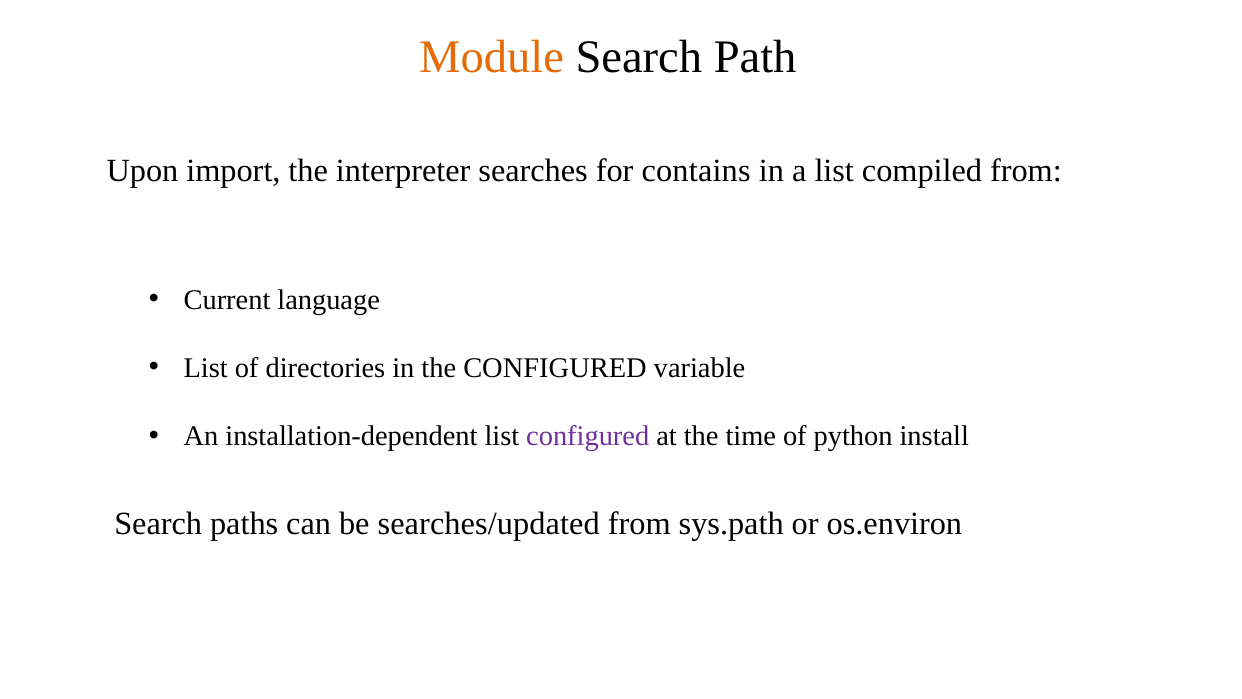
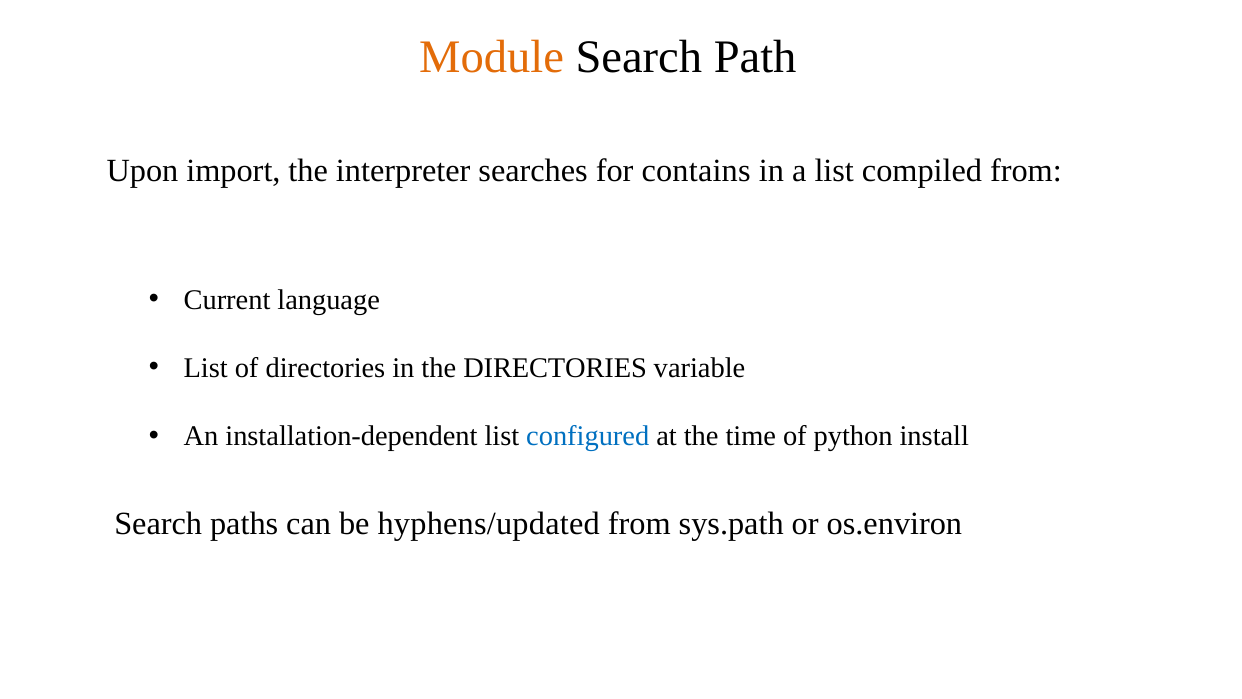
the CONFIGURED: CONFIGURED -> DIRECTORIES
configured at (588, 436) colour: purple -> blue
searches/updated: searches/updated -> hyphens/updated
